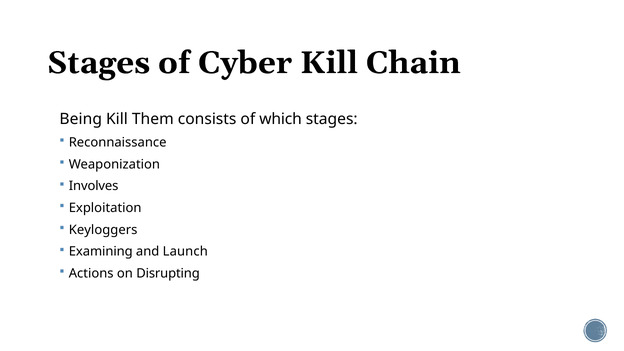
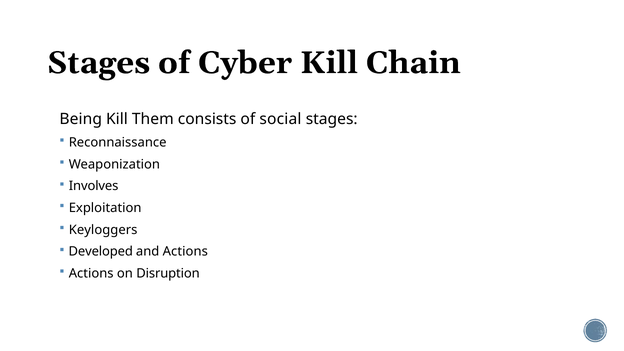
which: which -> social
Examining: Examining -> Developed
and Launch: Launch -> Actions
Disrupting: Disrupting -> Disruption
